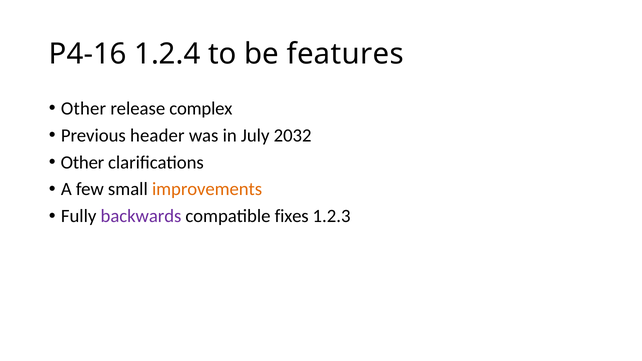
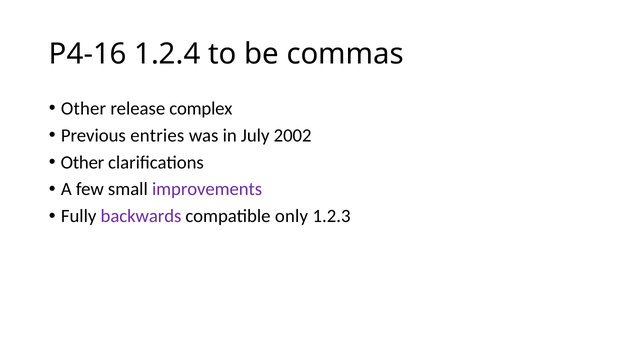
features: features -> commas
header: header -> entries
2032: 2032 -> 2002
improvements colour: orange -> purple
fixes: fixes -> only
